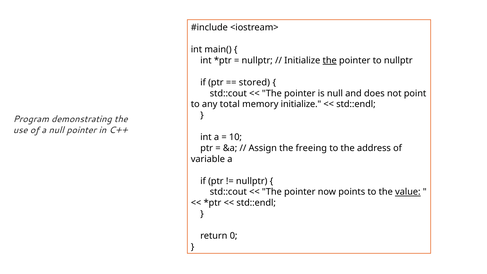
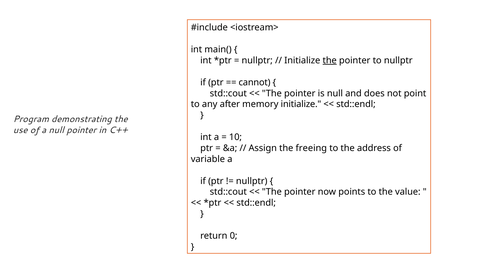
stored: stored -> cannot
total: total -> after
value underline: present -> none
